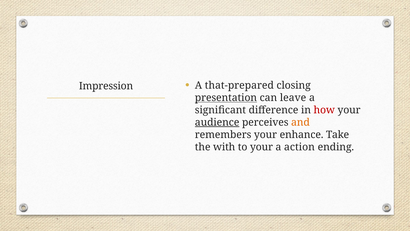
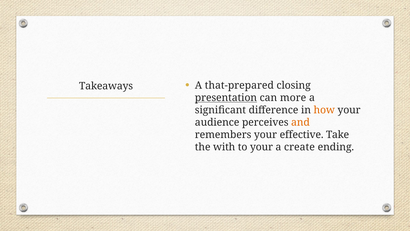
Impression: Impression -> Takeaways
leave: leave -> more
how colour: red -> orange
audience underline: present -> none
enhance: enhance -> effective
action: action -> create
